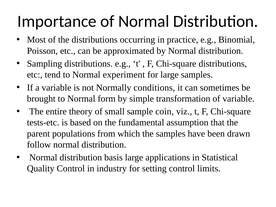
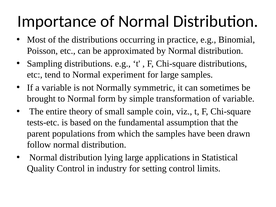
conditions: conditions -> symmetric
basis: basis -> lying
